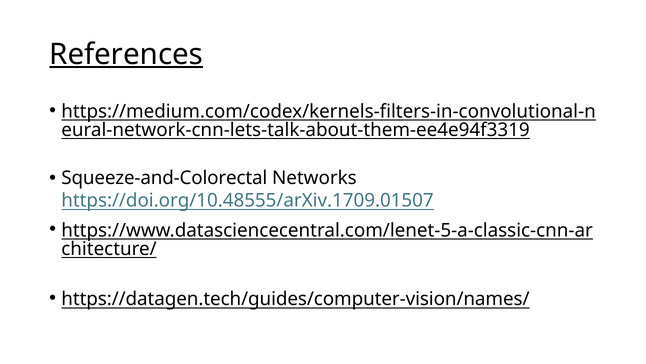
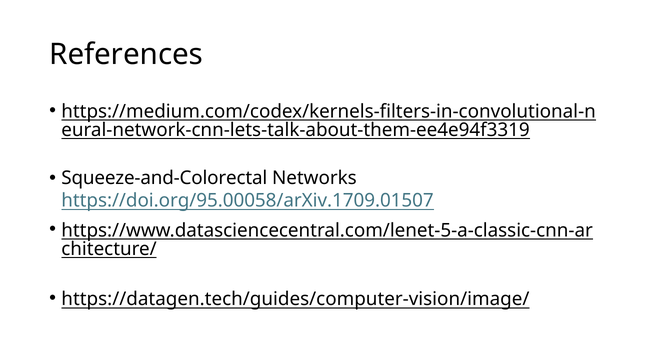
References underline: present -> none
https://doi.org/10.48555/arXiv.1709.01507: https://doi.org/10.48555/arXiv.1709.01507 -> https://doi.org/95.00058/arXiv.1709.01507
https://datagen.tech/guides/computer-vision/names/: https://datagen.tech/guides/computer-vision/names/ -> https://datagen.tech/guides/computer-vision/image/
